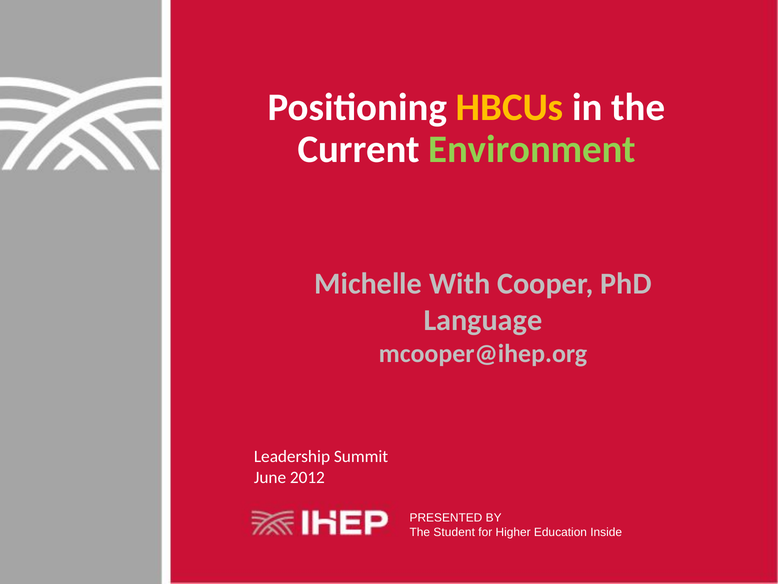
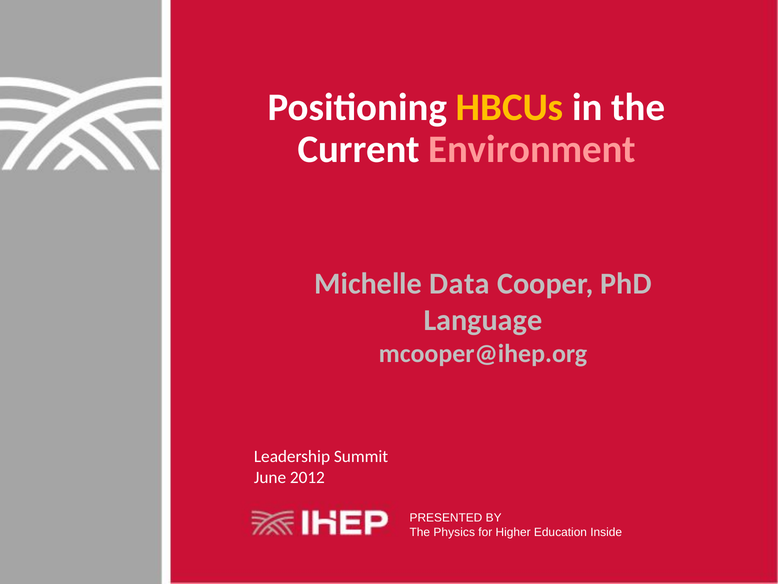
Environment colour: light green -> pink
With: With -> Data
Student: Student -> Physics
